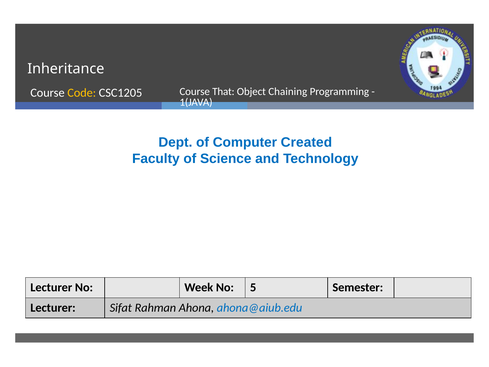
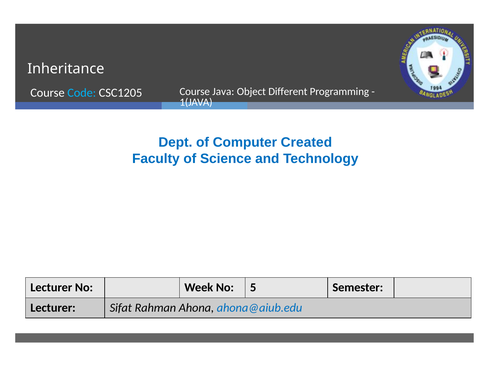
That: That -> Java
Chaining: Chaining -> Different
Code colour: yellow -> light blue
